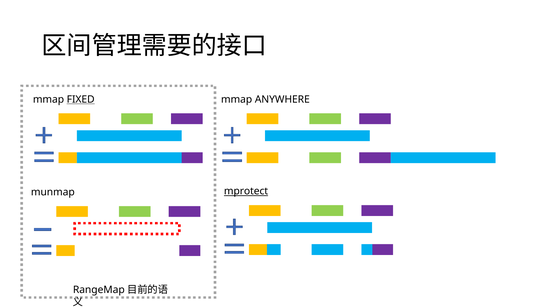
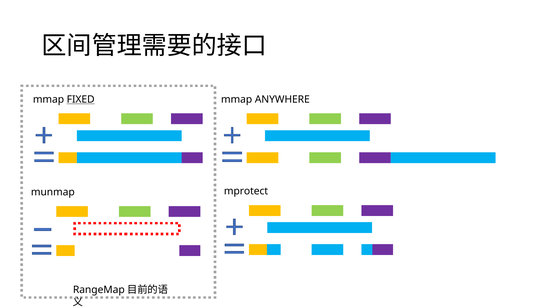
mprotect underline: present -> none
